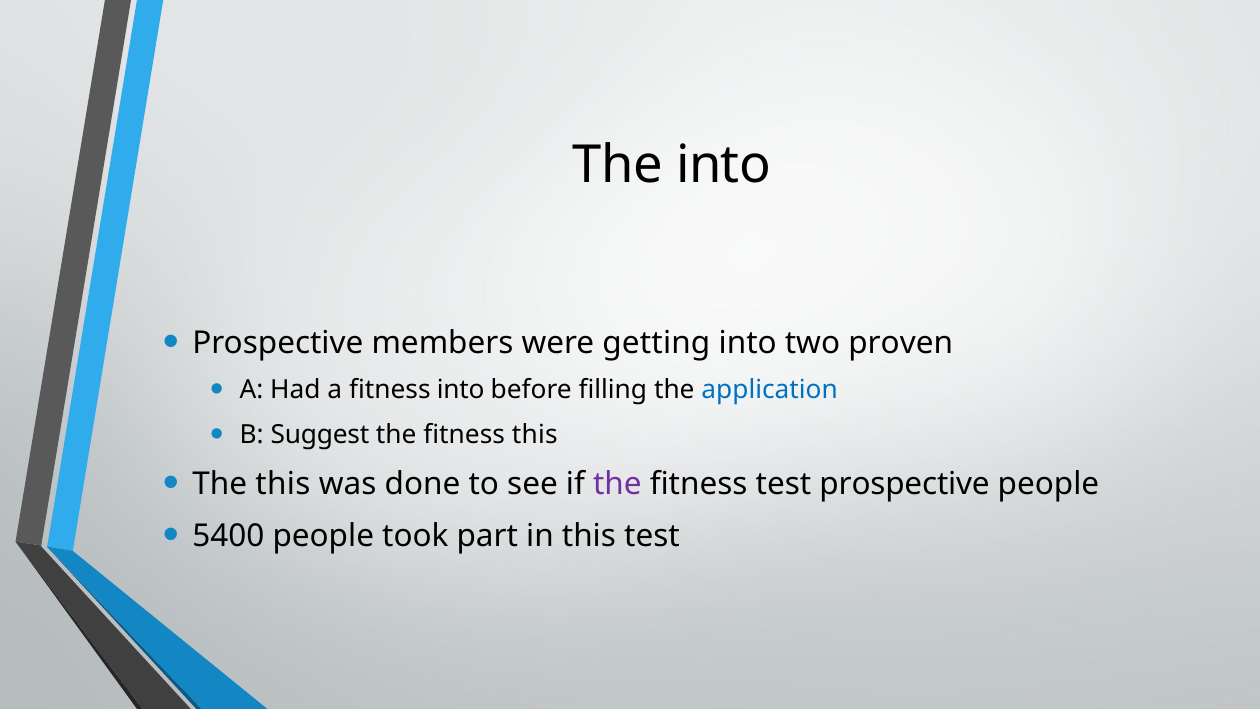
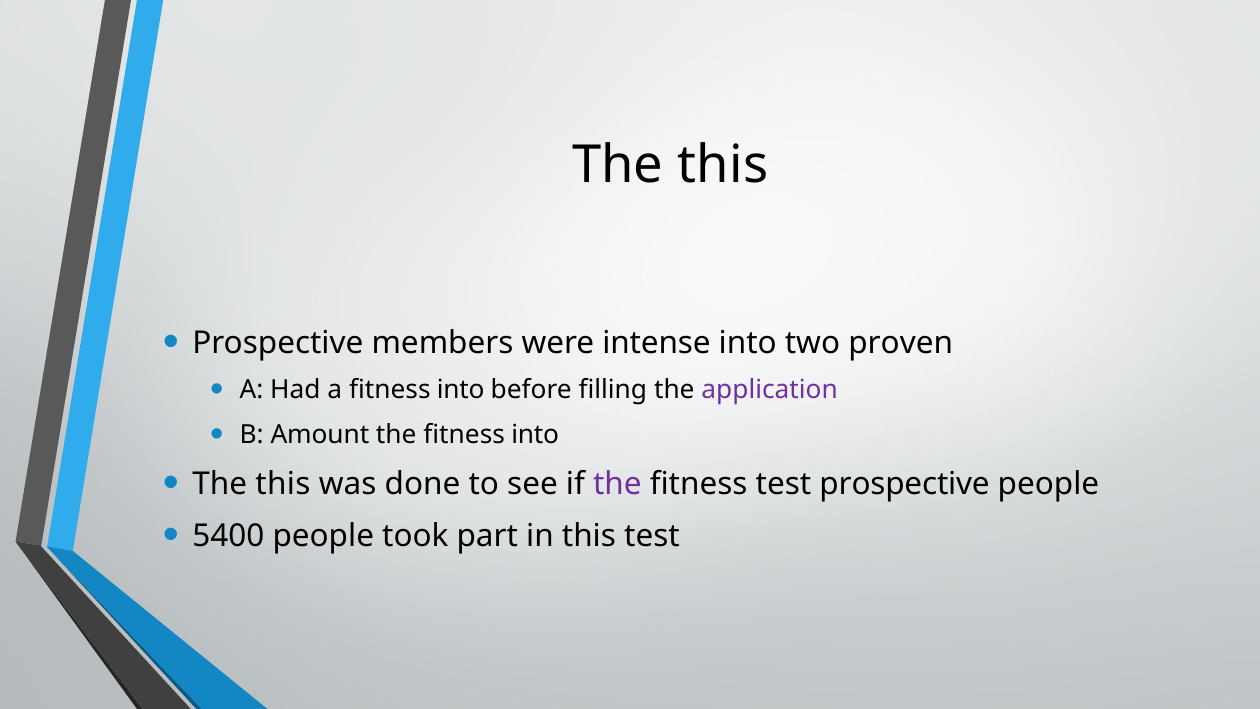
into at (724, 165): into -> this
getting: getting -> intense
application colour: blue -> purple
Suggest: Suggest -> Amount
the fitness this: this -> into
